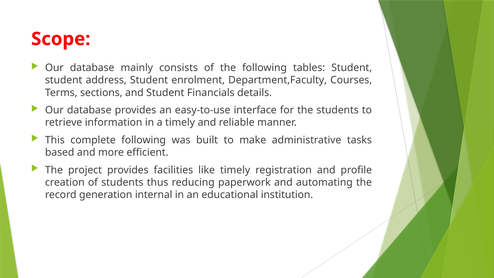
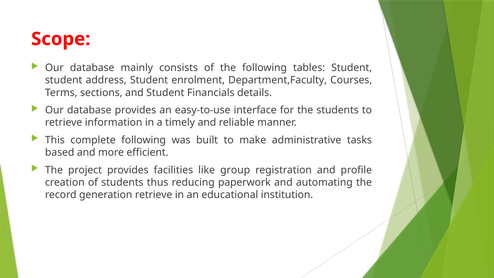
like timely: timely -> group
generation internal: internal -> retrieve
